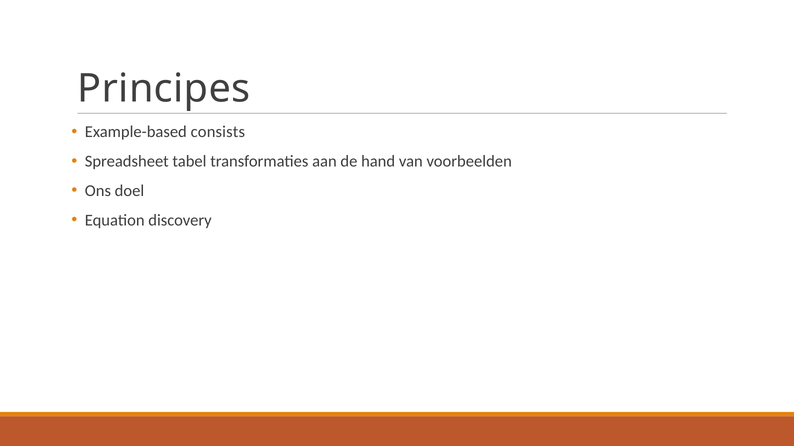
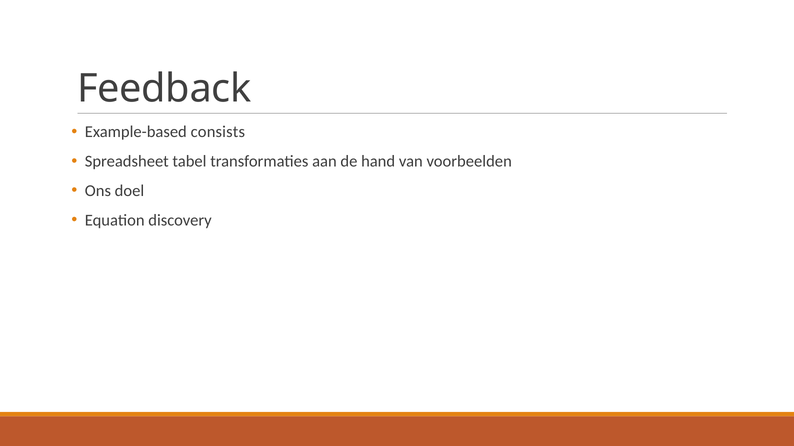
Principes: Principes -> Feedback
